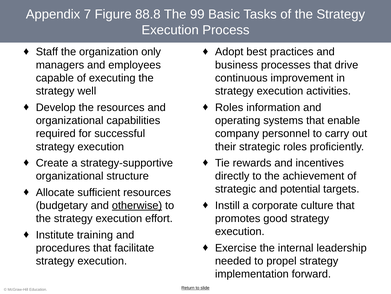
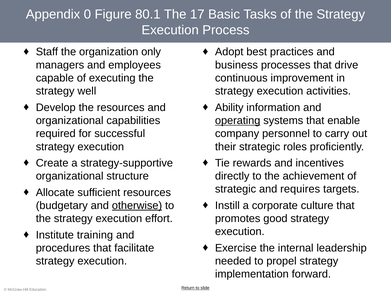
7: 7 -> 0
88.8: 88.8 -> 80.1
99: 99 -> 17
Roles at (229, 107): Roles -> Ability
operating underline: none -> present
potential: potential -> requires
